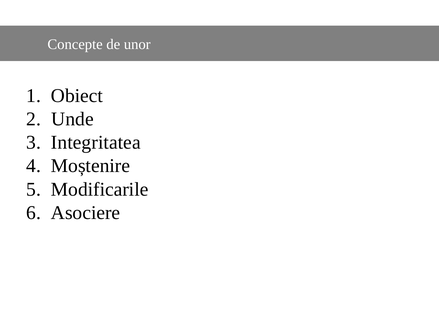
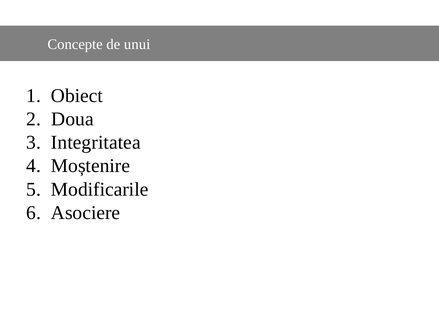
unor: unor -> unui
Unde: Unde -> Doua
